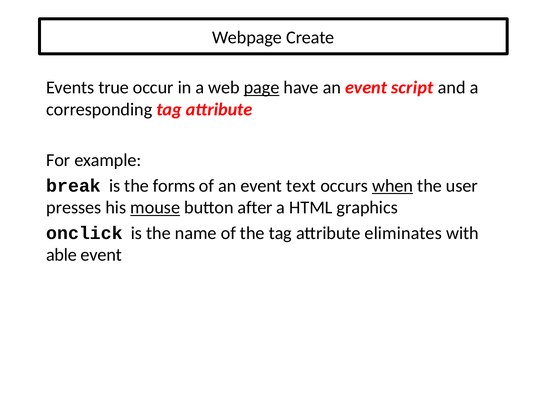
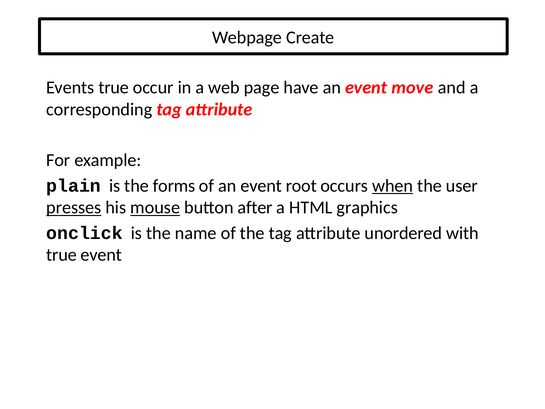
page underline: present -> none
script: script -> move
break: break -> plain
text: text -> root
presses underline: none -> present
eliminates: eliminates -> unordered
able at (62, 255): able -> true
